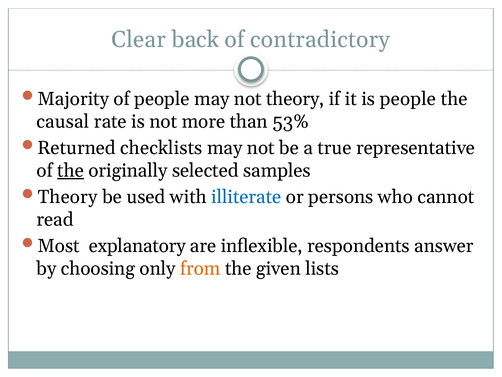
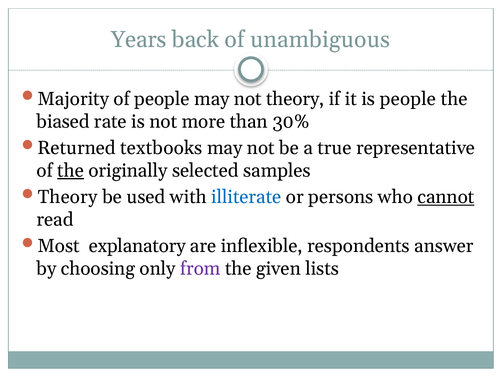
Clear: Clear -> Years
contradictory: contradictory -> unambiguous
causal: causal -> biased
53%: 53% -> 30%
checklists: checklists -> textbooks
cannot underline: none -> present
from colour: orange -> purple
